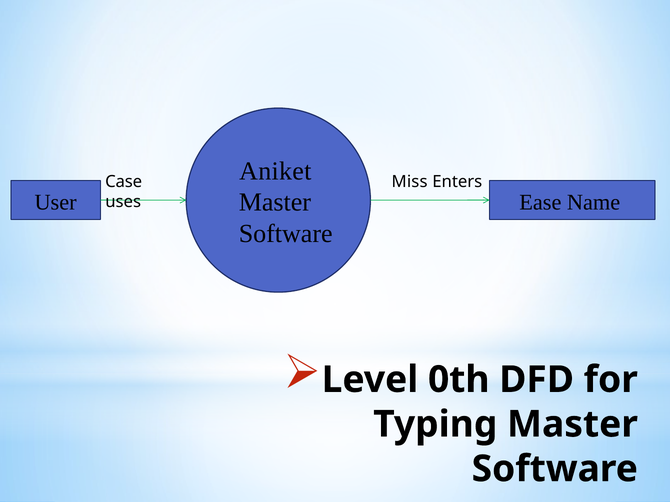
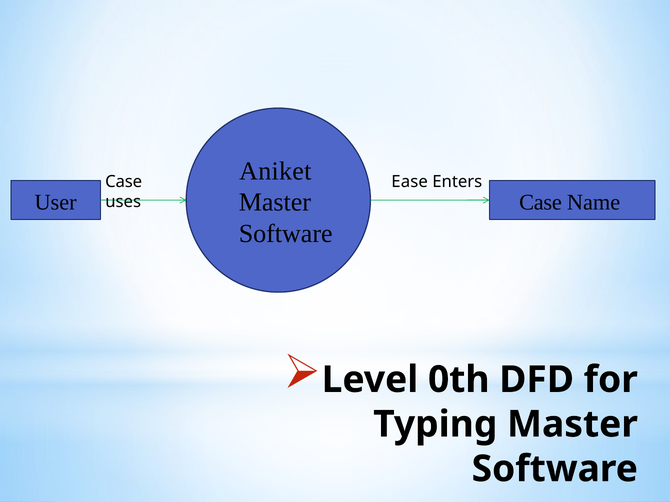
Miss: Miss -> Ease
Ease at (540, 203): Ease -> Case
